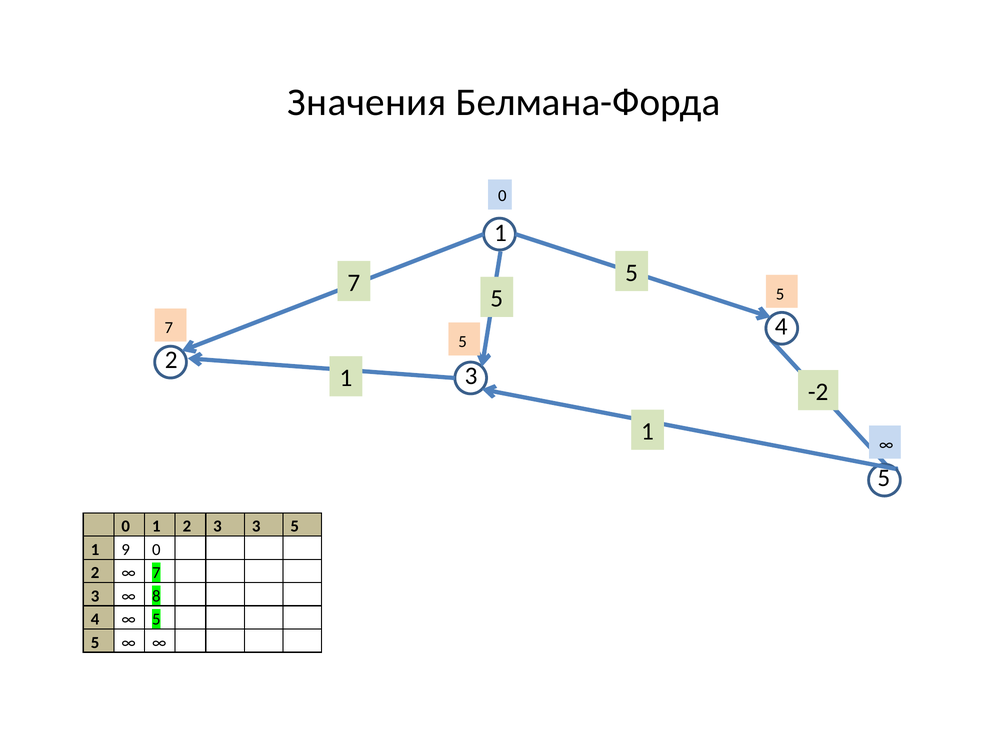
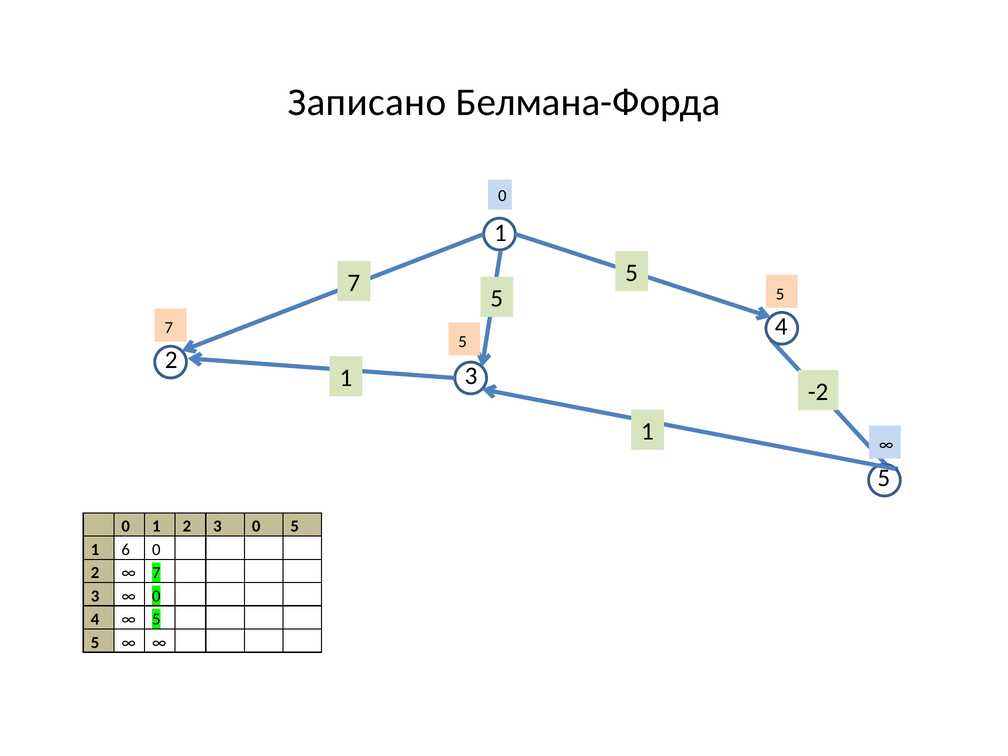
Значения: Значения -> Записано
3 3: 3 -> 0
9: 9 -> 6
8 at (156, 596): 8 -> 0
